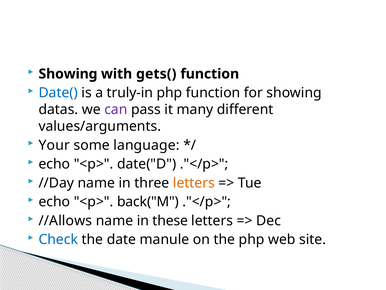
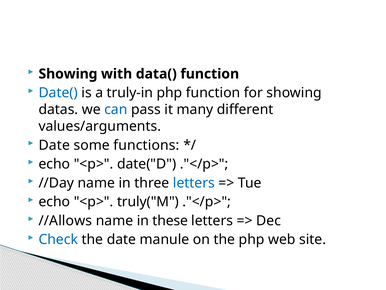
gets(: gets( -> data(
can colour: purple -> blue
Your at (54, 145): Your -> Date
language: language -> functions
letters at (194, 183) colour: orange -> blue
back("M: back("M -> truly("M
